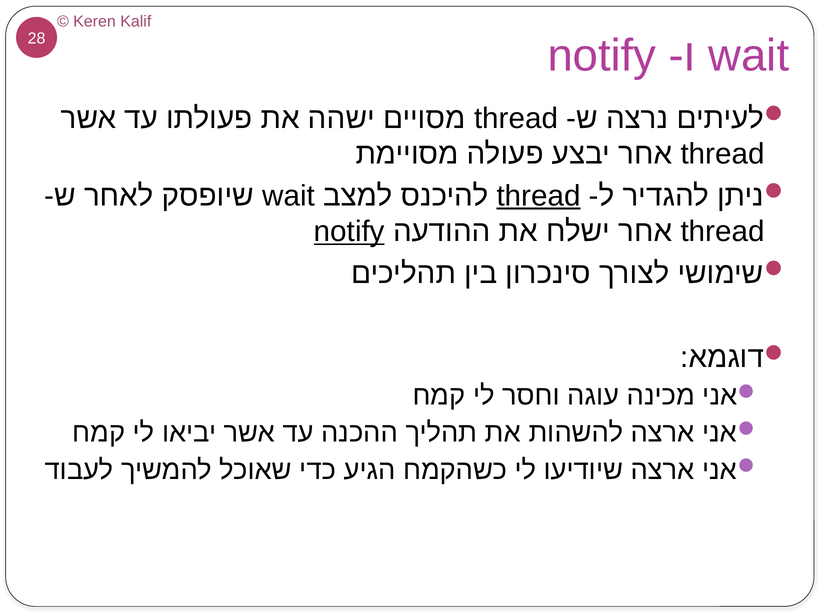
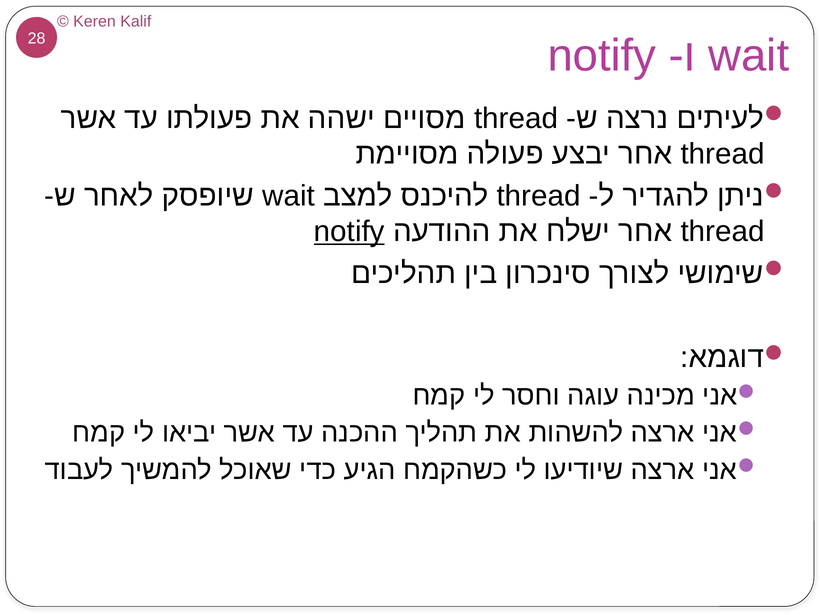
thread at (539, 196) underline: present -> none
